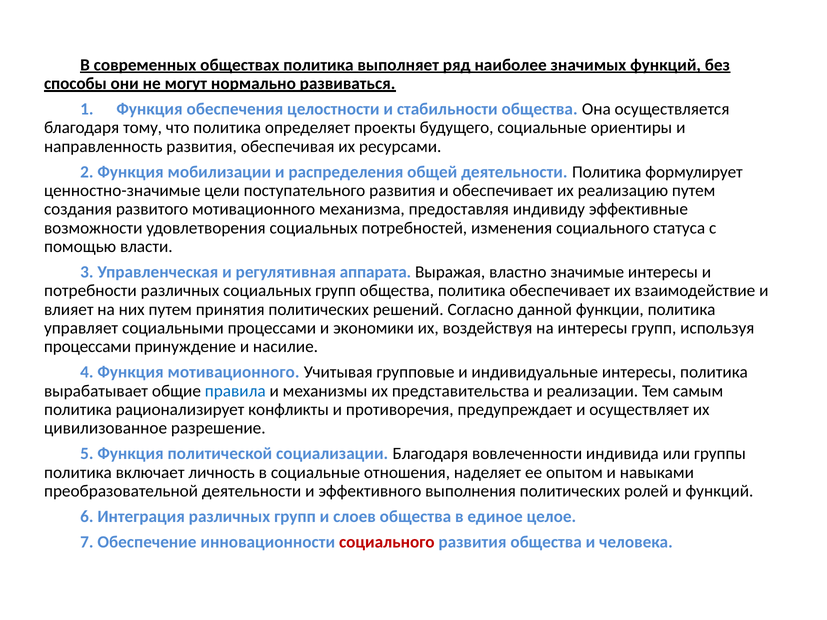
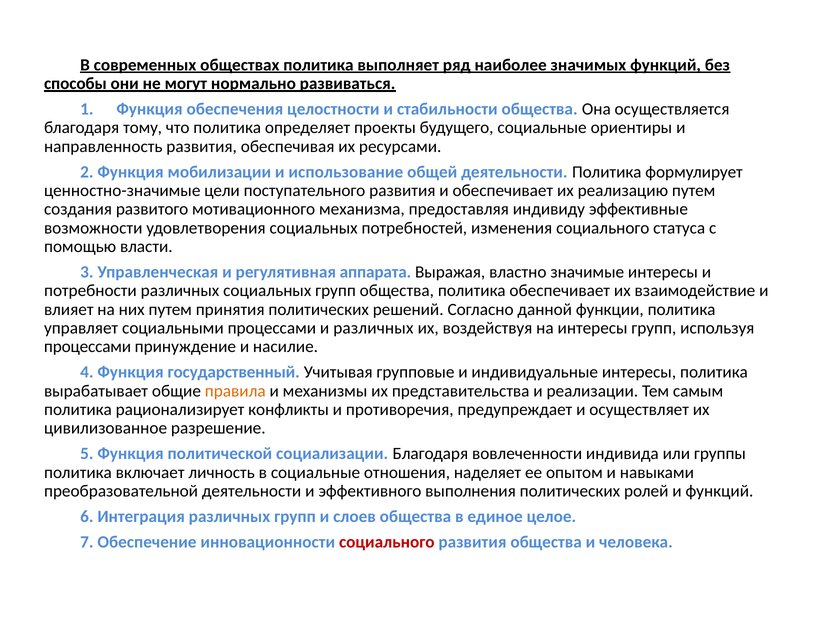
распределения: распределения -> использование
и экономики: экономики -> различных
Функция мотивационного: мотивационного -> государственный
правила colour: blue -> orange
